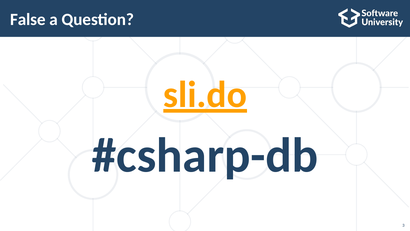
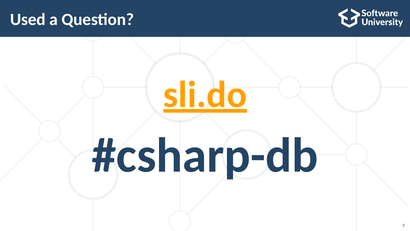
False: False -> Used
